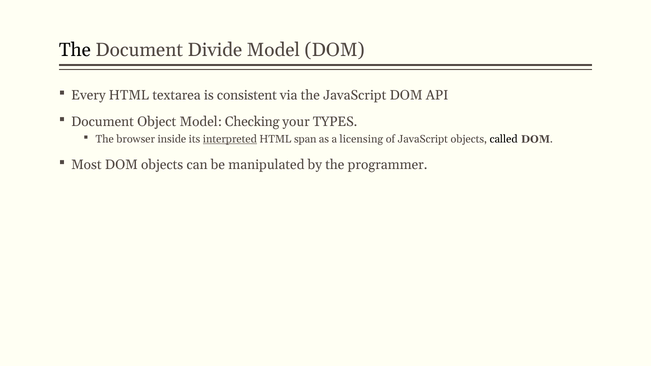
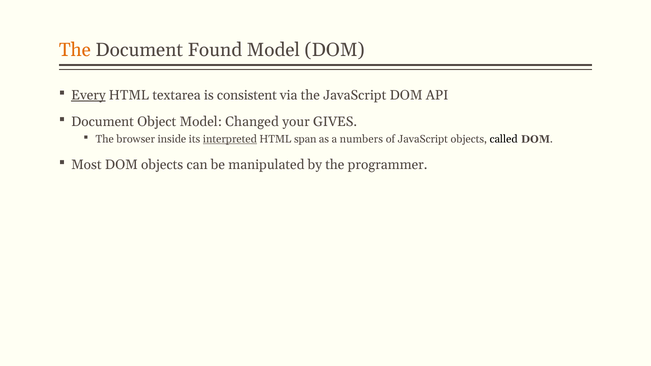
The at (75, 50) colour: black -> orange
Divide: Divide -> Found
Every underline: none -> present
Checking: Checking -> Changed
TYPES: TYPES -> GIVES
licensing: licensing -> numbers
